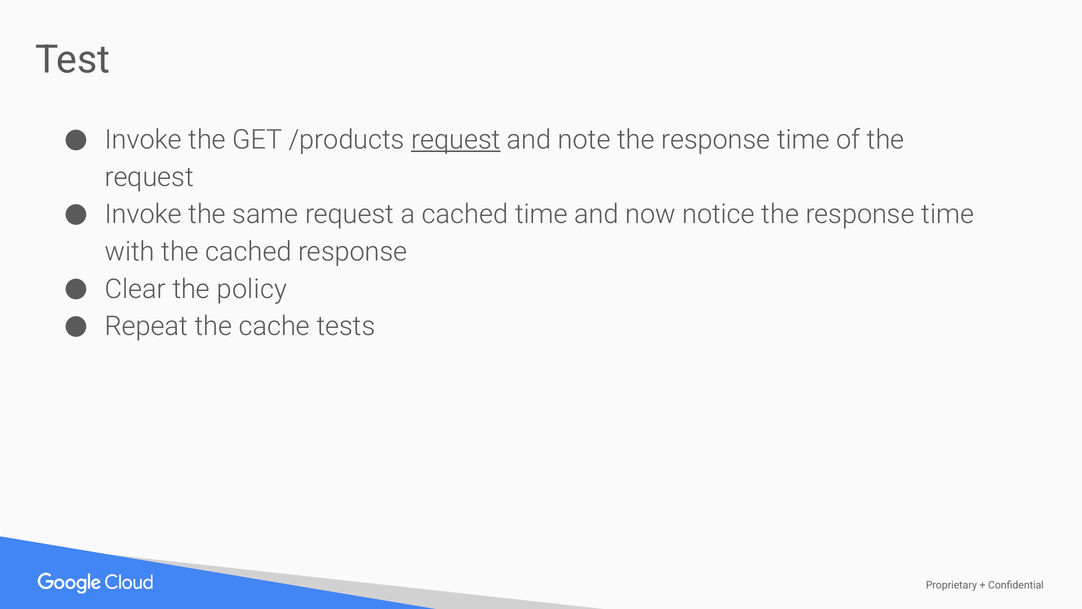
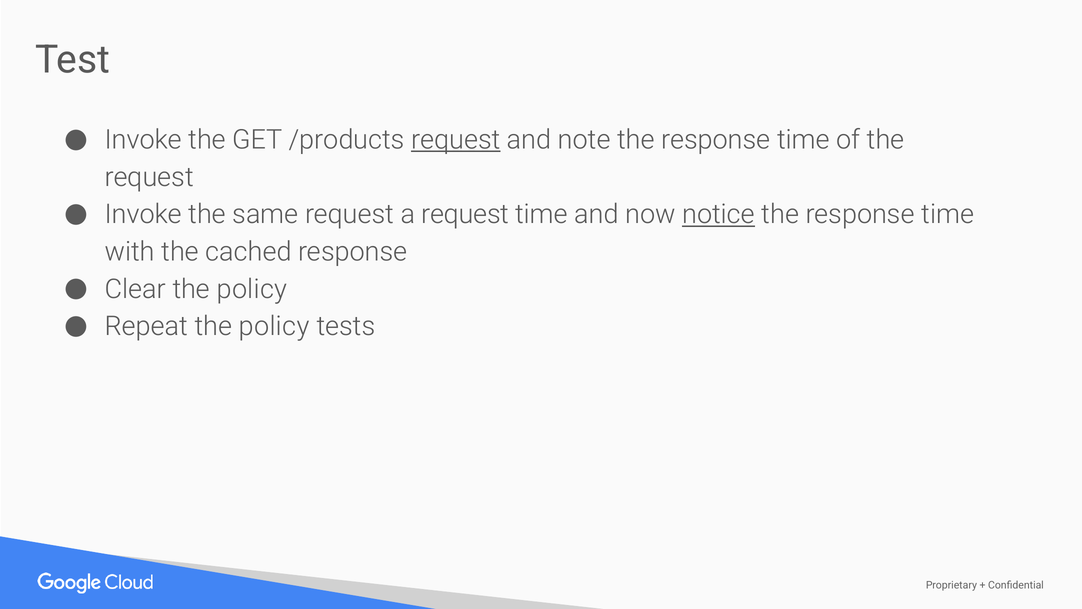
a cached: cached -> request
notice underline: none -> present
Repeat the cache: cache -> policy
